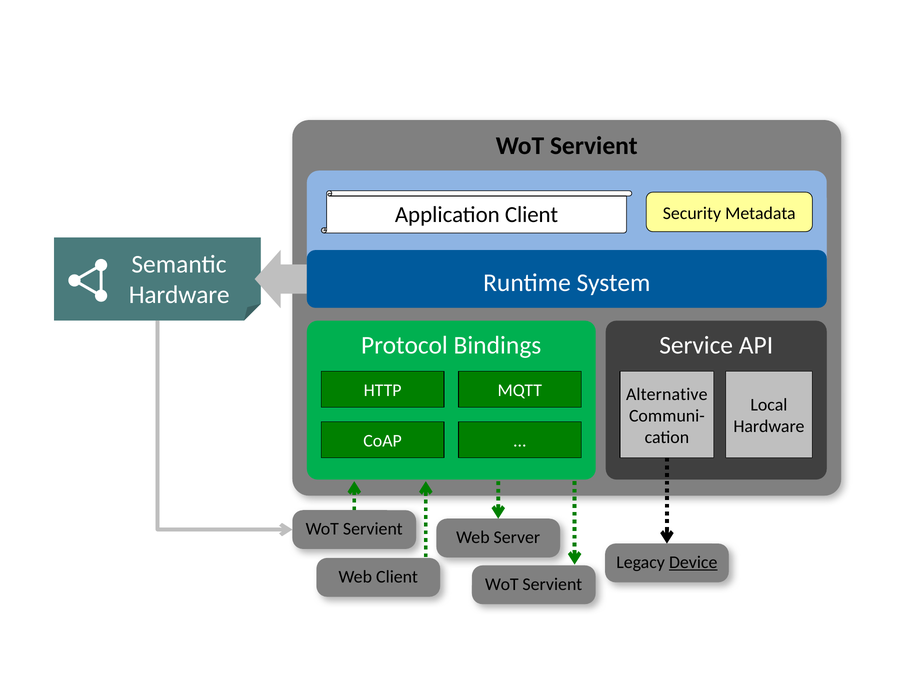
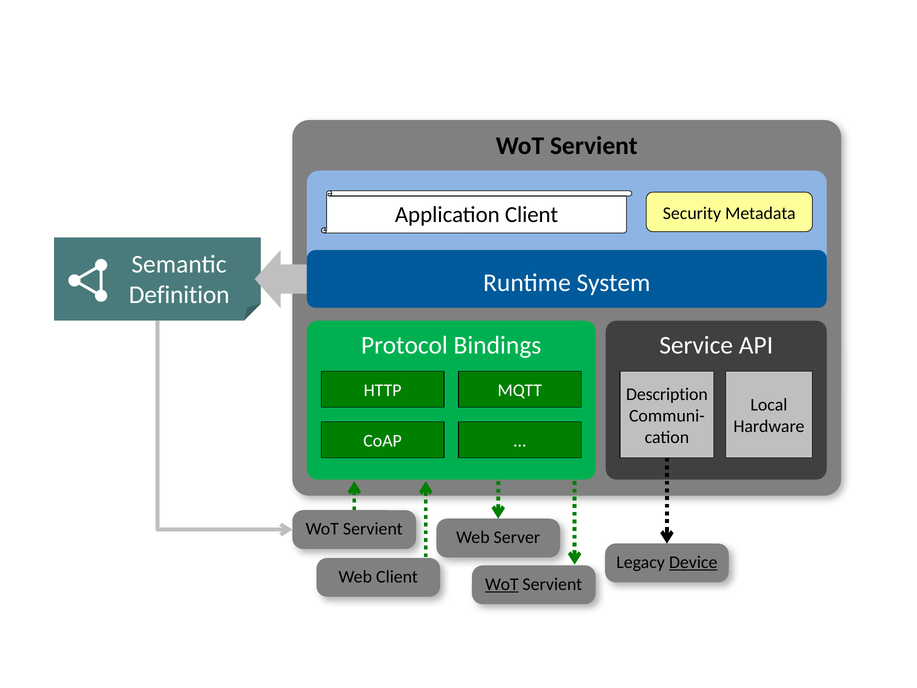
Hardware at (179, 295): Hardware -> Definition
Alternative: Alternative -> Description
WoT at (502, 584) underline: none -> present
